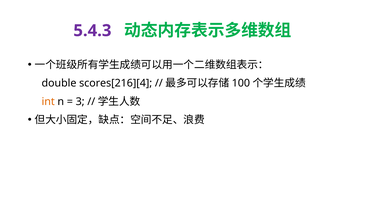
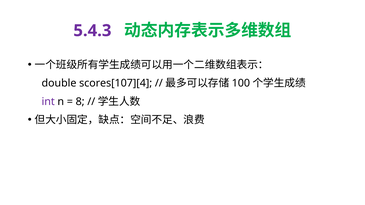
scores[216][4: scores[216][4 -> scores[107][4
int colour: orange -> purple
3: 3 -> 8
